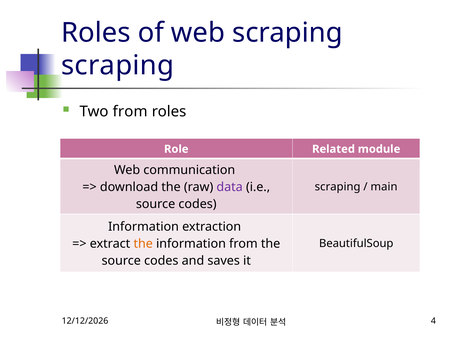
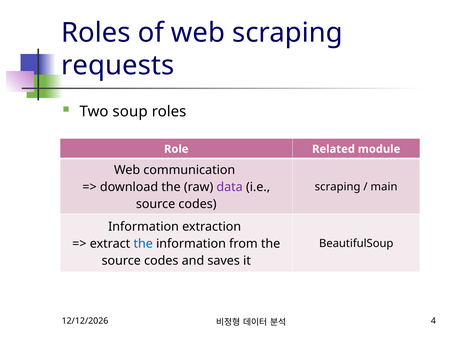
scraping at (118, 66): scraping -> requests
Two from: from -> soup
the at (143, 244) colour: orange -> blue
